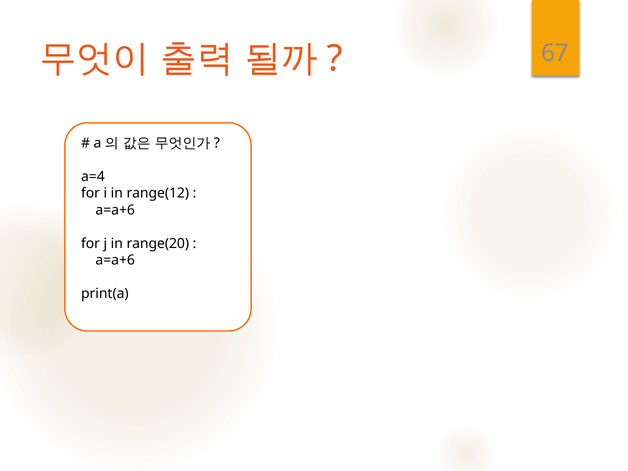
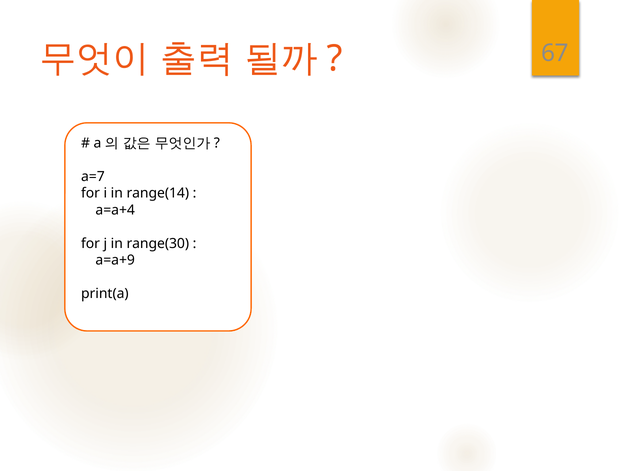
a=4: a=4 -> a=7
range(12: range(12 -> range(14
a=a+6 at (115, 210): a=a+6 -> a=a+4
range(20: range(20 -> range(30
a=a+6 at (115, 260): a=a+6 -> a=a+9
